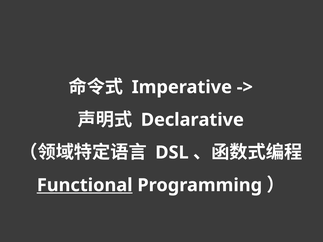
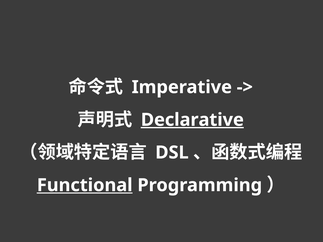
Declarative underline: none -> present
